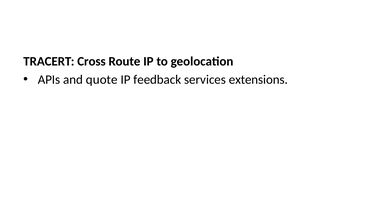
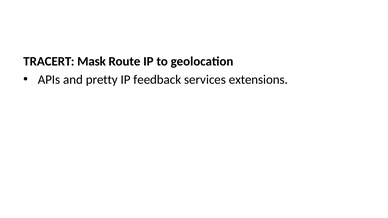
Cross: Cross -> Mask
quote: quote -> pretty
